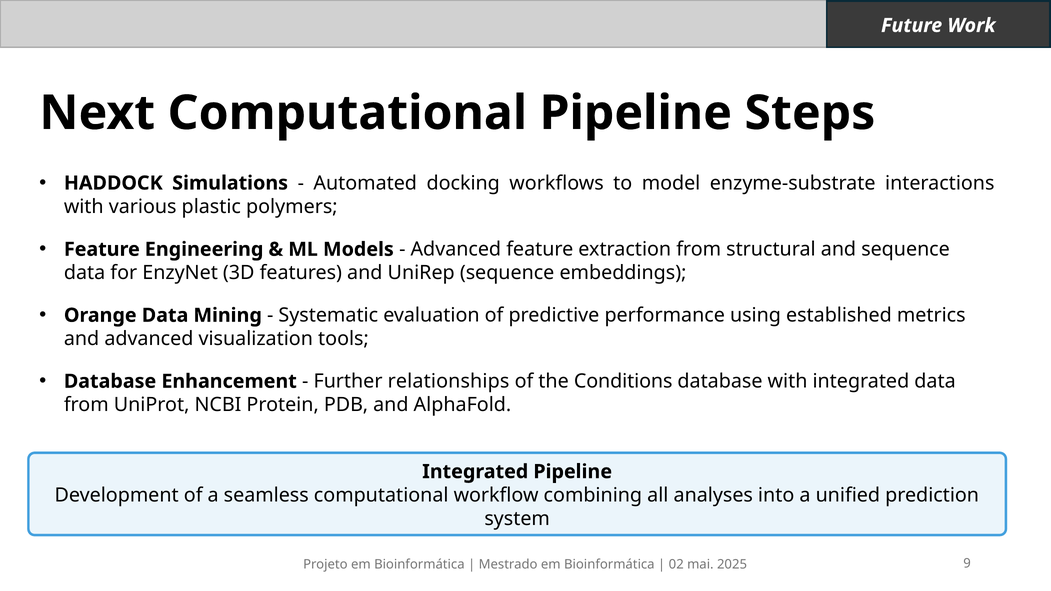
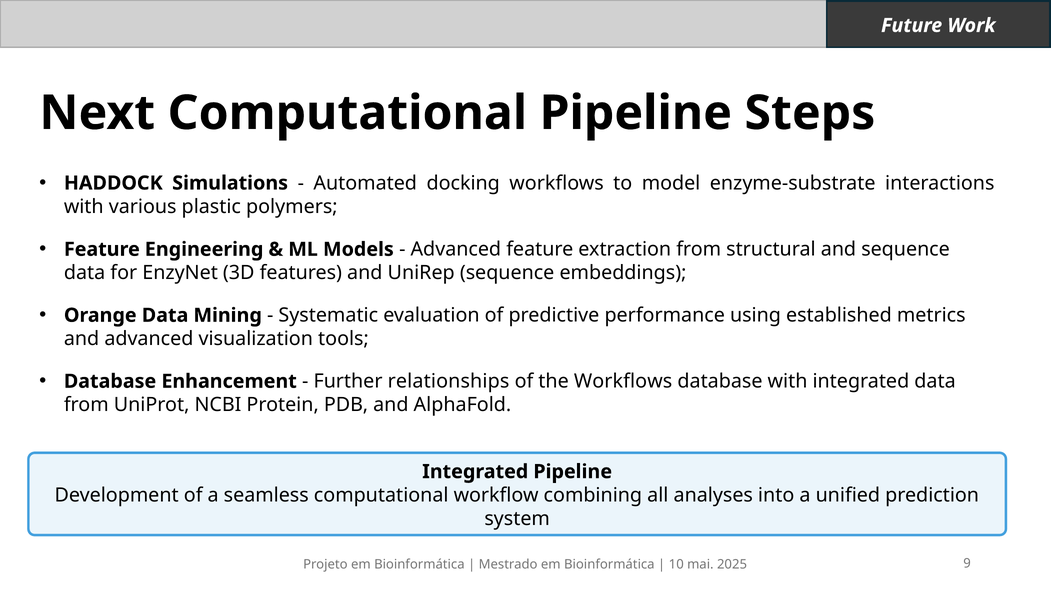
the Conditions: Conditions -> Workflows
02: 02 -> 10
